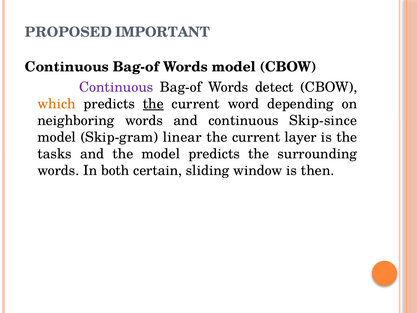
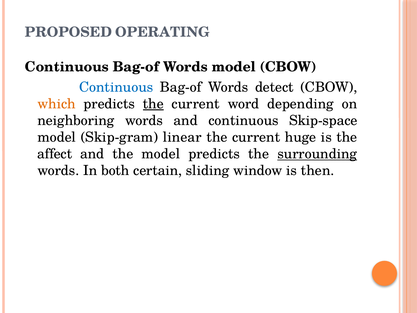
IMPORTANT: IMPORTANT -> OPERATING
Continuous at (116, 87) colour: purple -> blue
Skip-since: Skip-since -> Skip-space
layer: layer -> huge
tasks: tasks -> affect
surrounding underline: none -> present
